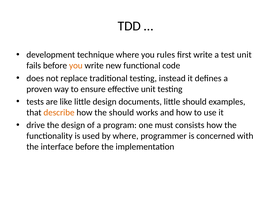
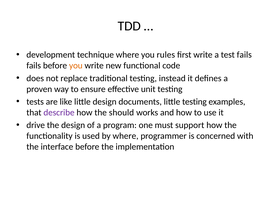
test unit: unit -> fails
little should: should -> testing
describe colour: orange -> purple
consists: consists -> support
